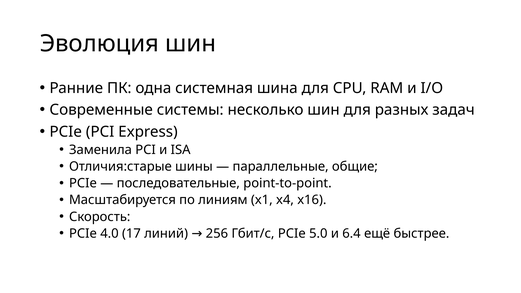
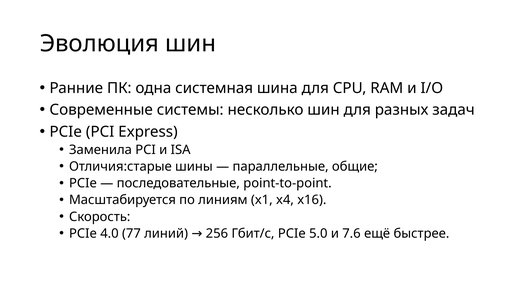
17: 17 -> 77
6.4: 6.4 -> 7.6
